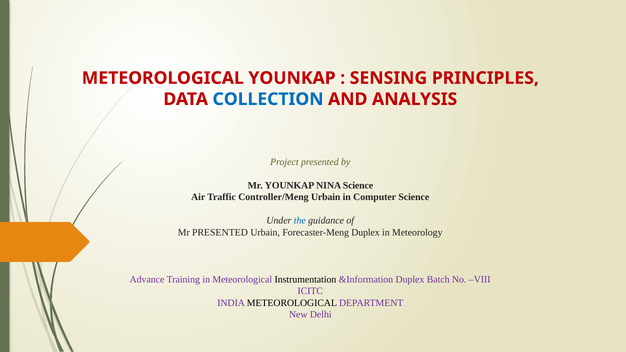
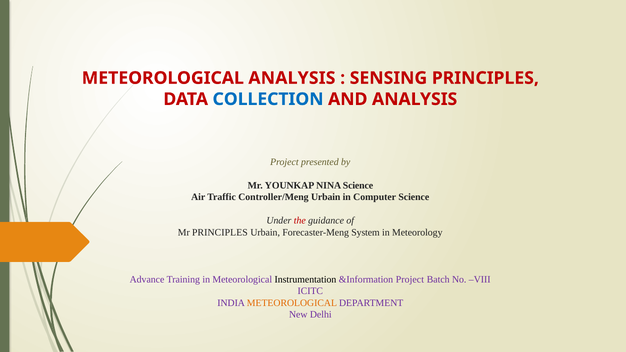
METEOROLOGICAL YOUNKAP: YOUNKAP -> ANALYSIS
the colour: blue -> red
Mr PRESENTED: PRESENTED -> PRINCIPLES
Forecaster-Meng Duplex: Duplex -> System
&Information Duplex: Duplex -> Project
METEOROLOGICAL at (292, 303) colour: black -> orange
